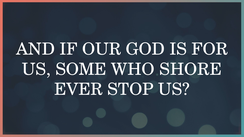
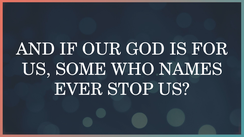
SHORE: SHORE -> NAMES
